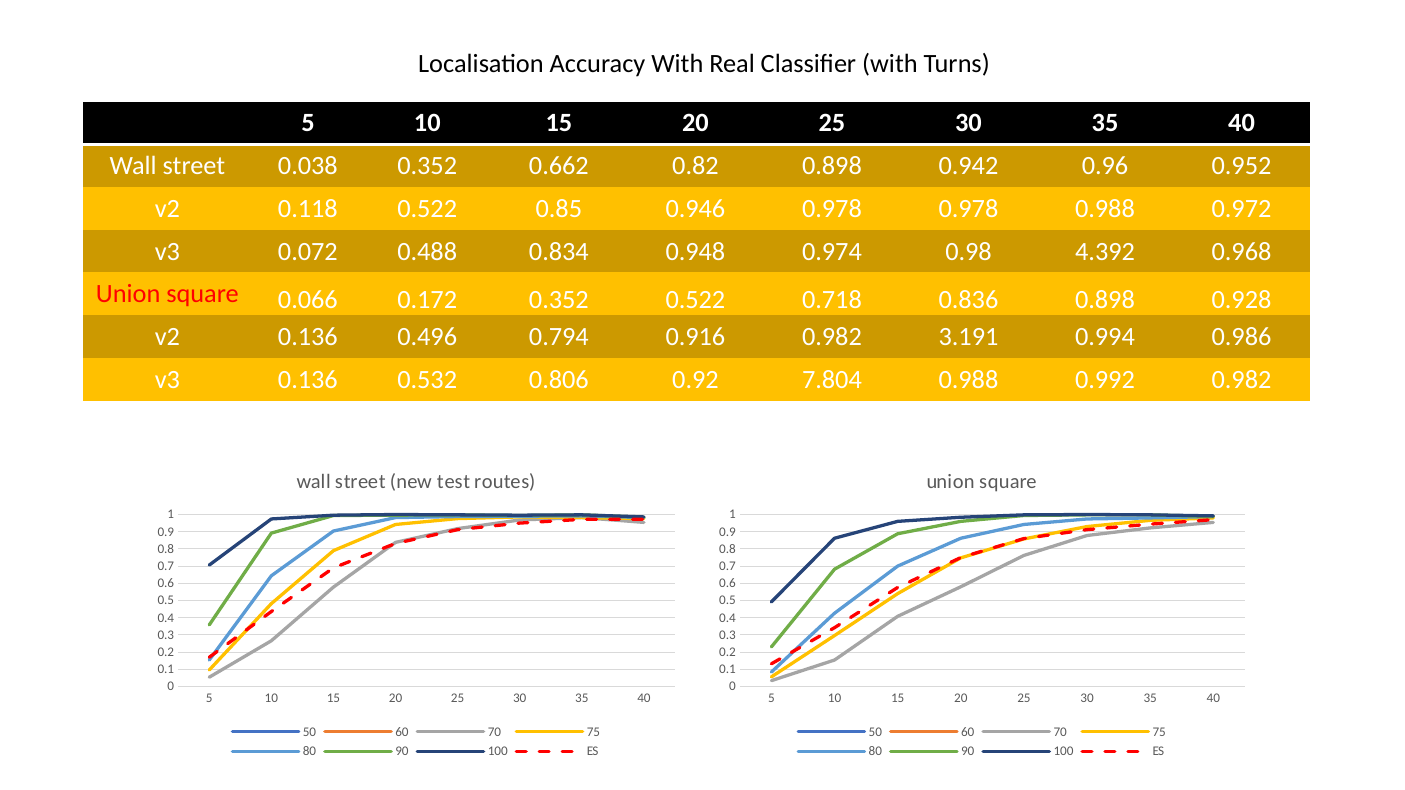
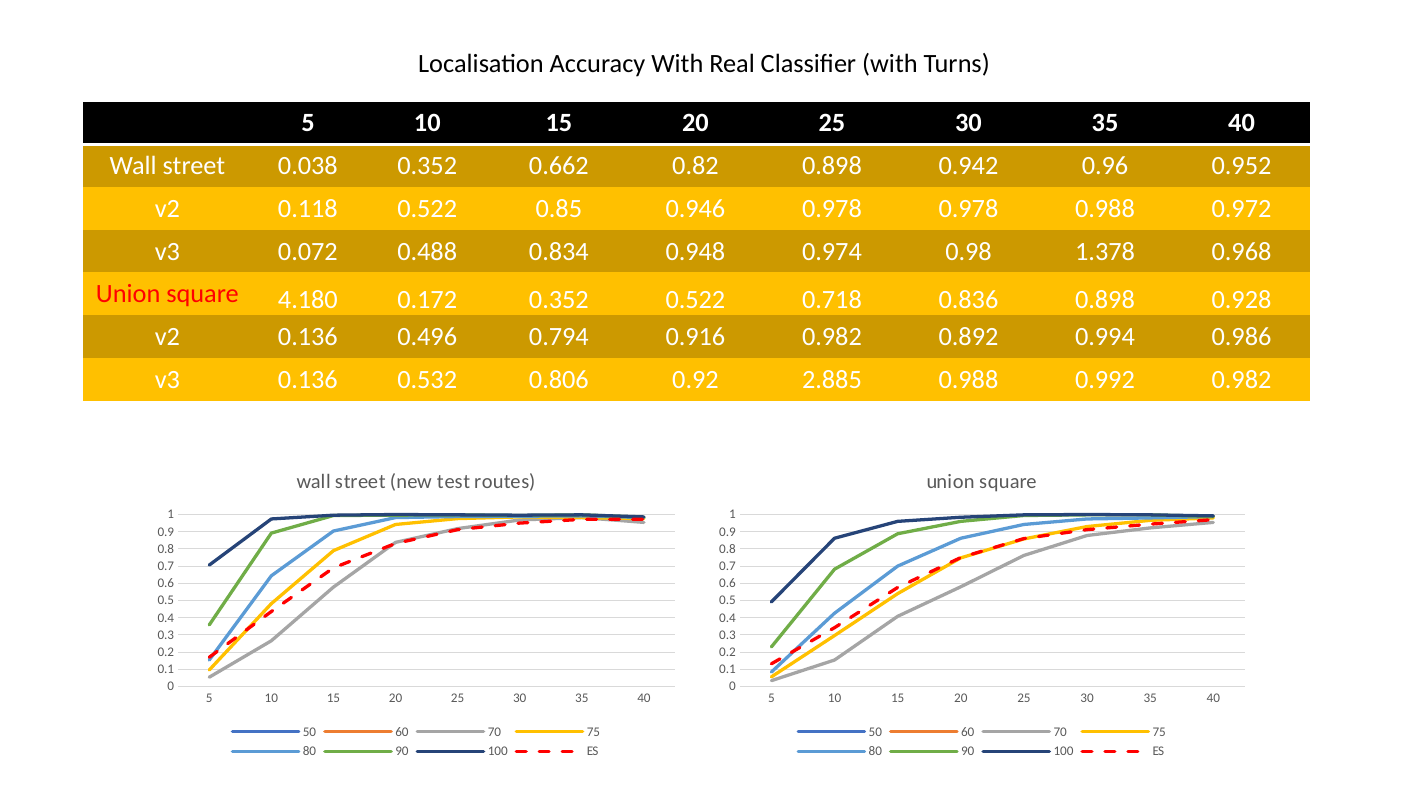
4.392: 4.392 -> 1.378
0.066: 0.066 -> 4.180
3.191: 3.191 -> 0.892
7.804: 7.804 -> 2.885
